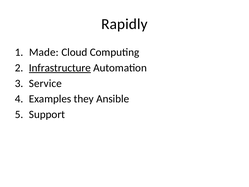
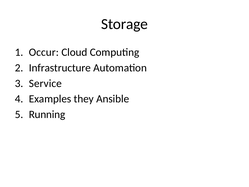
Rapidly: Rapidly -> Storage
Made: Made -> Occur
Infrastructure underline: present -> none
Support: Support -> Running
